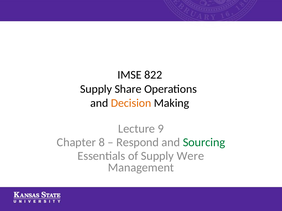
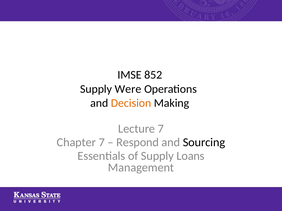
822: 822 -> 852
Share: Share -> Were
Lecture 9: 9 -> 7
Chapter 8: 8 -> 7
Sourcing colour: green -> black
Were: Were -> Loans
